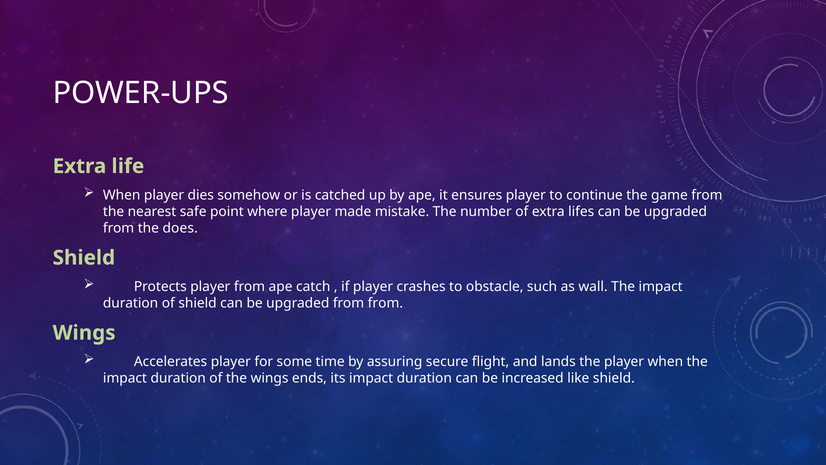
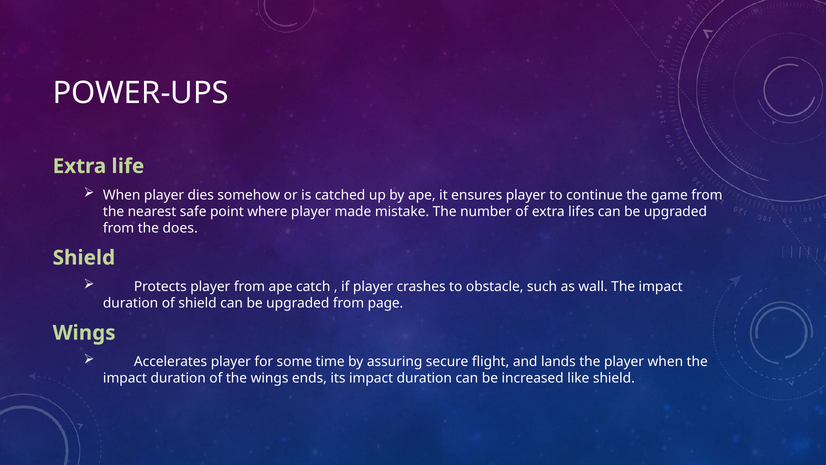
from from: from -> page
